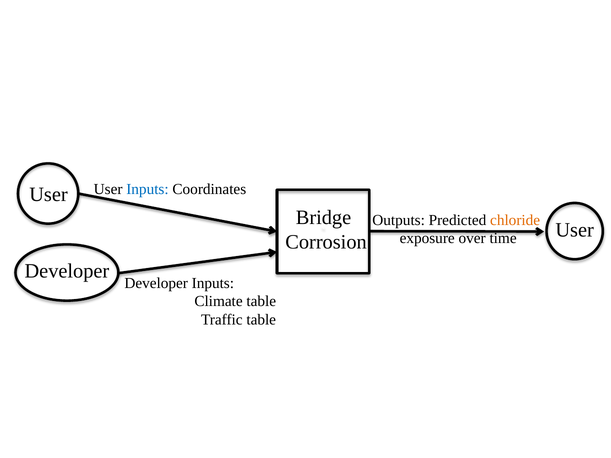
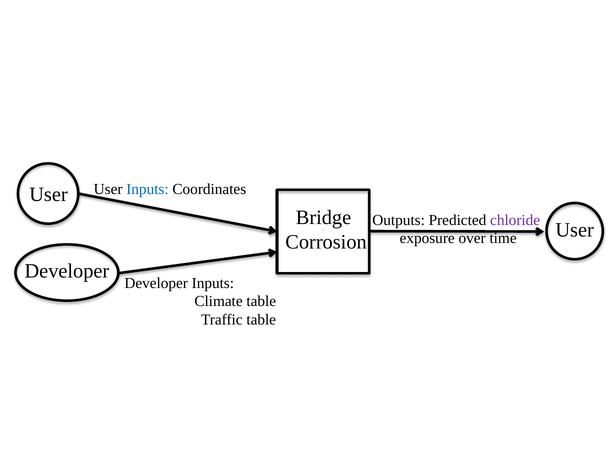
chloride colour: orange -> purple
